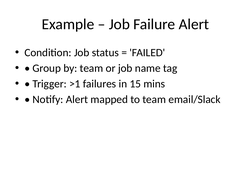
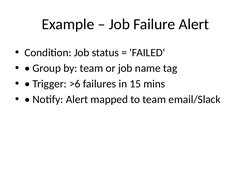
>1: >1 -> >6
